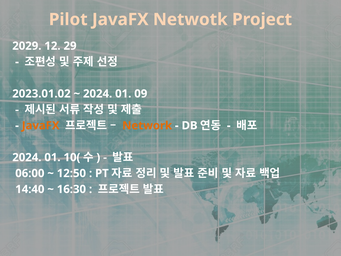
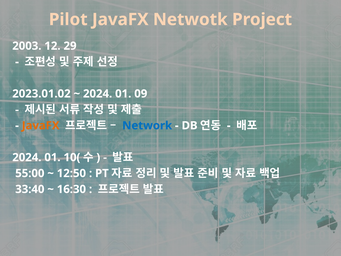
2029: 2029 -> 2003
Network colour: orange -> blue
06:00: 06:00 -> 55:00
14:40: 14:40 -> 33:40
